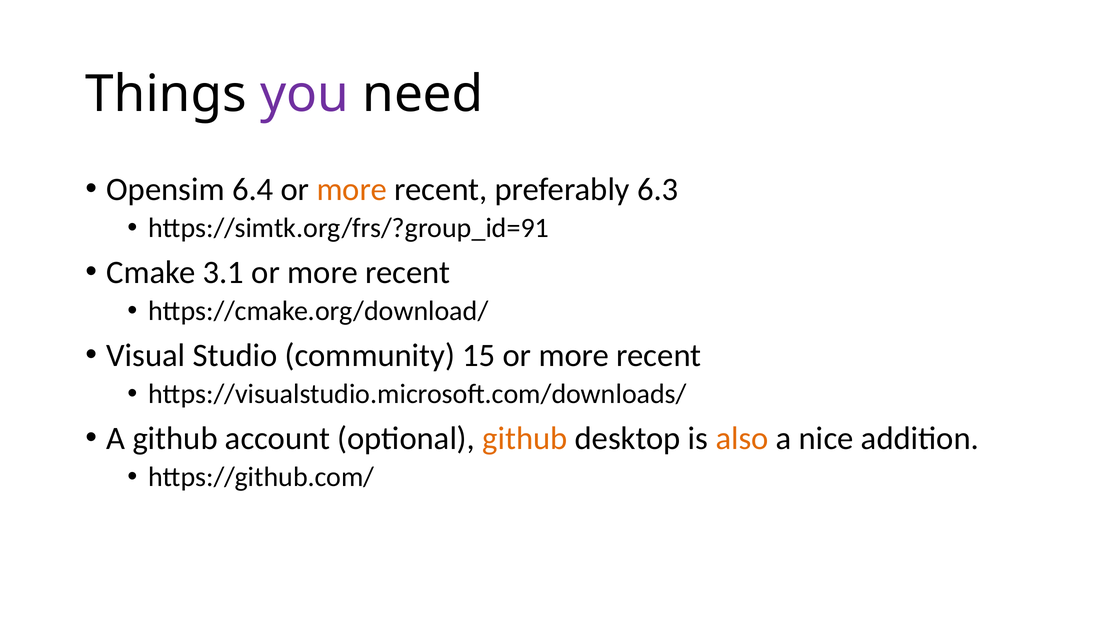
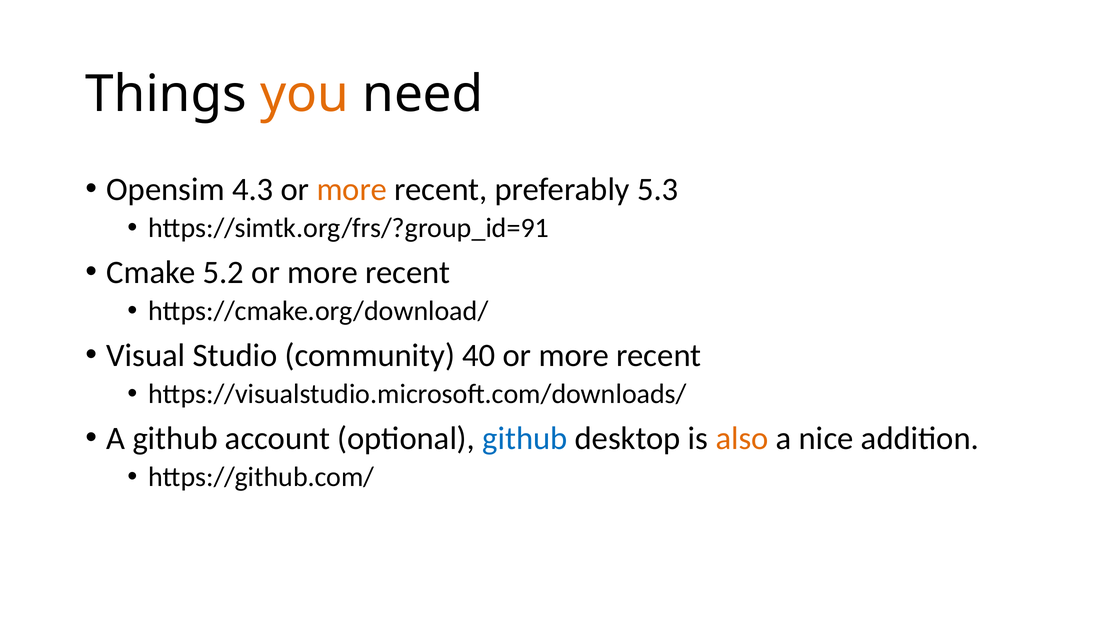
you colour: purple -> orange
6.4: 6.4 -> 4.3
6.3: 6.3 -> 5.3
3.1: 3.1 -> 5.2
15: 15 -> 40
github at (525, 438) colour: orange -> blue
